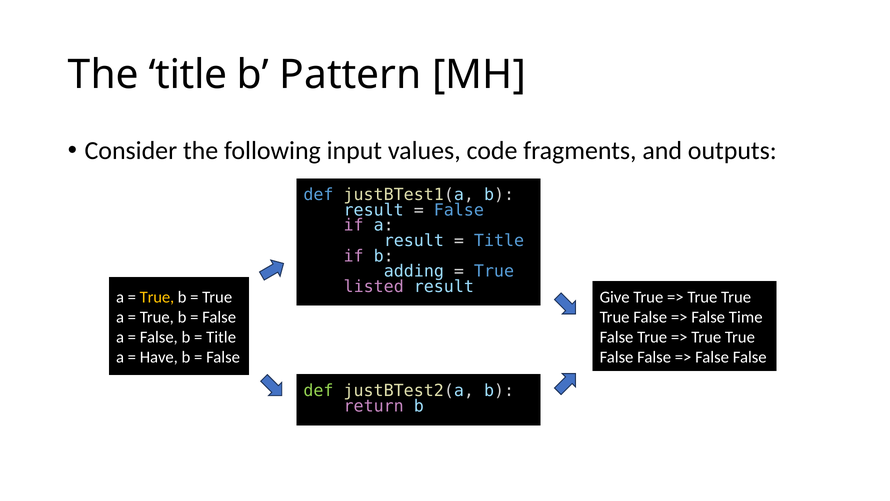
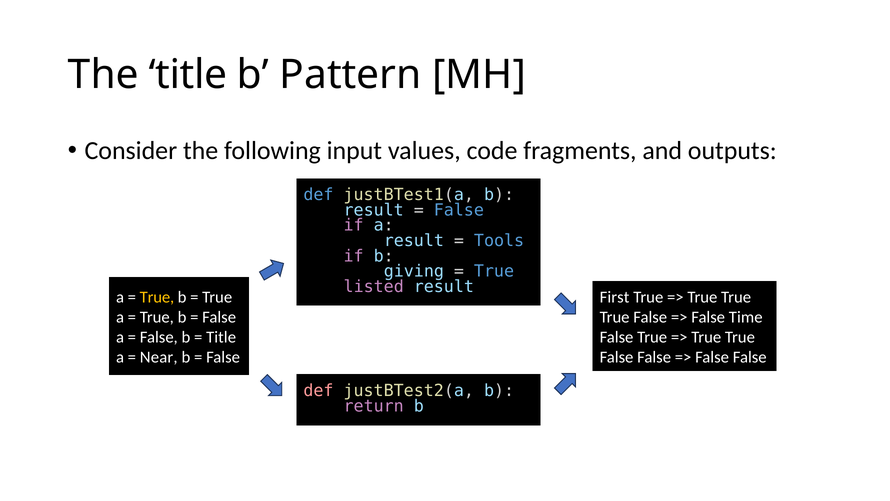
Title at (499, 241): Title -> Tools
adding: adding -> giving
Give: Give -> First
Have: Have -> Near
def at (318, 391) colour: light green -> pink
